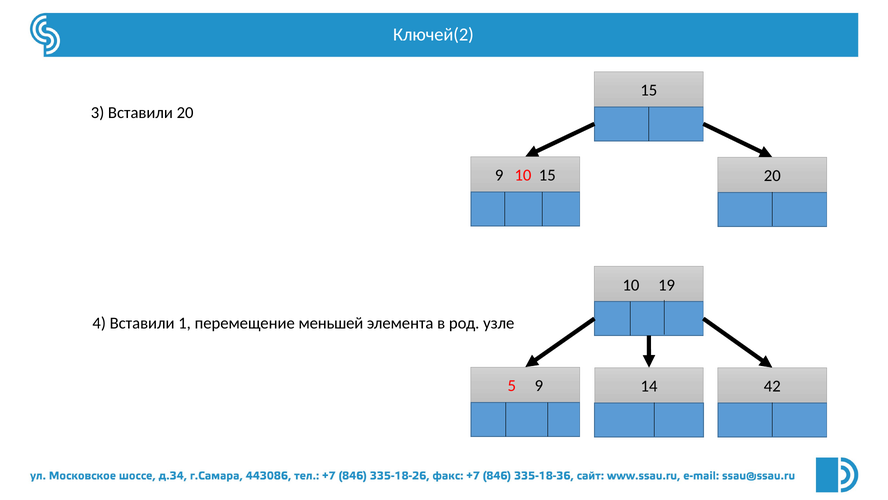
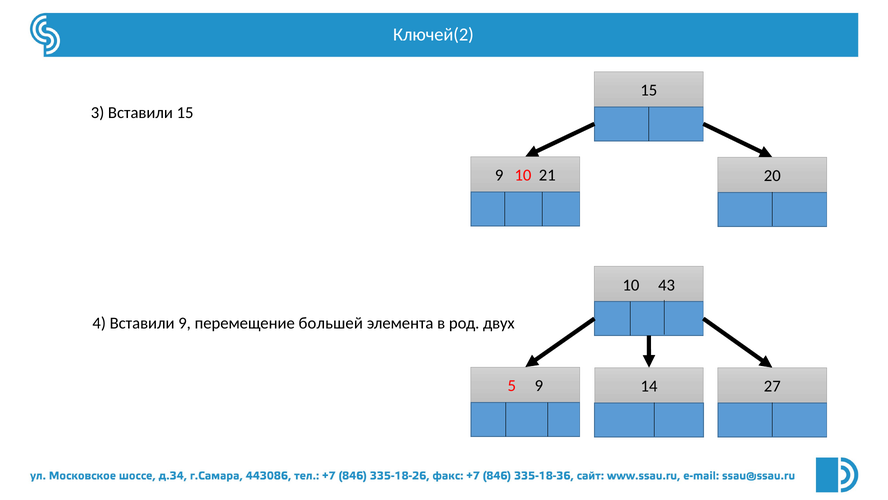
Вставили 20: 20 -> 15
10 15: 15 -> 21
19: 19 -> 43
Вставили 1: 1 -> 9
меньшей: меньшей -> большей
узле: узле -> двух
42: 42 -> 27
